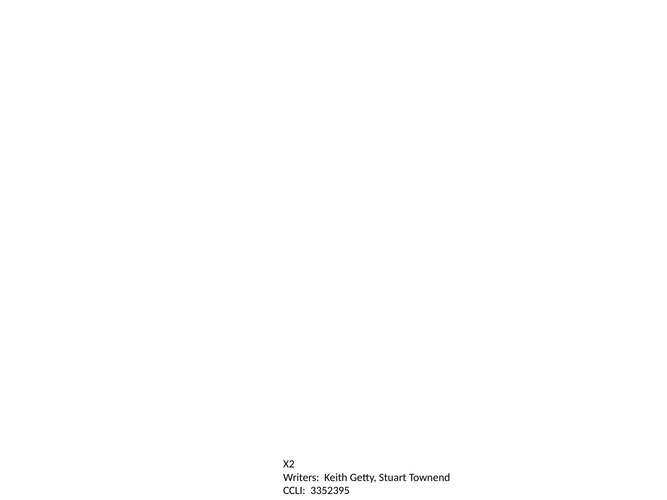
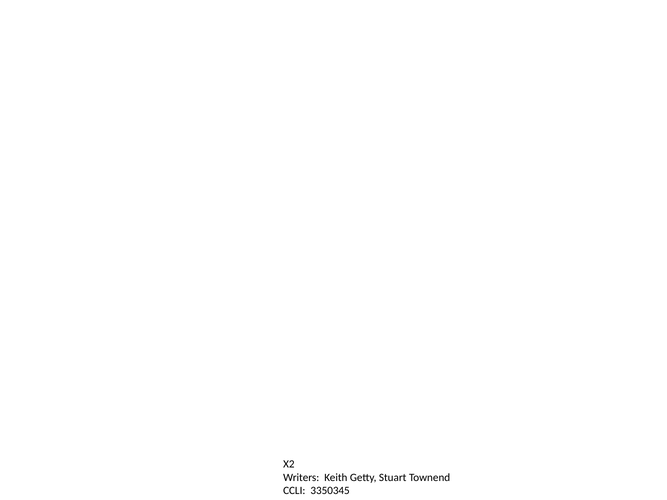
3352395: 3352395 -> 3350345
